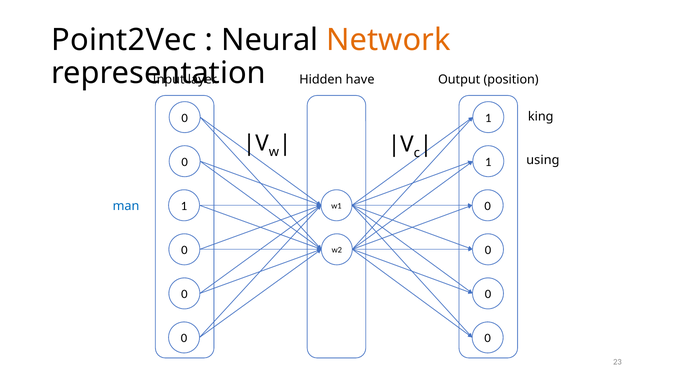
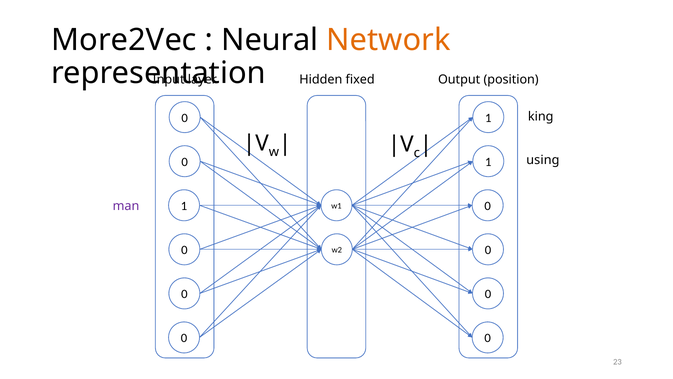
Point2Vec: Point2Vec -> More2Vec
have: have -> fixed
man colour: blue -> purple
